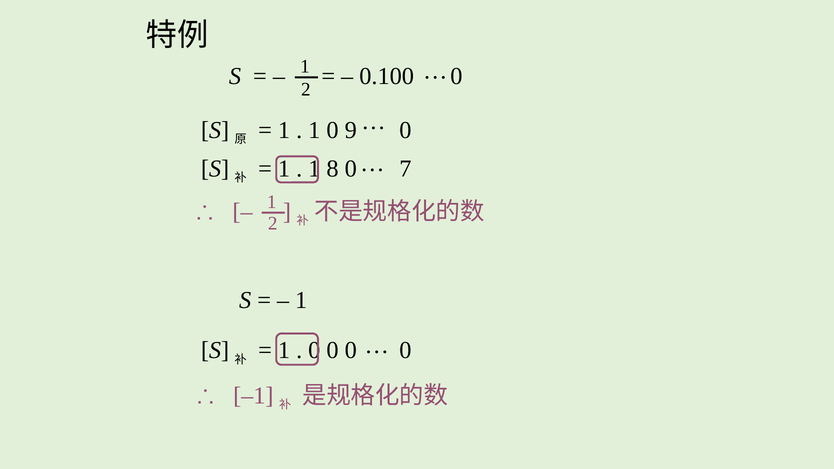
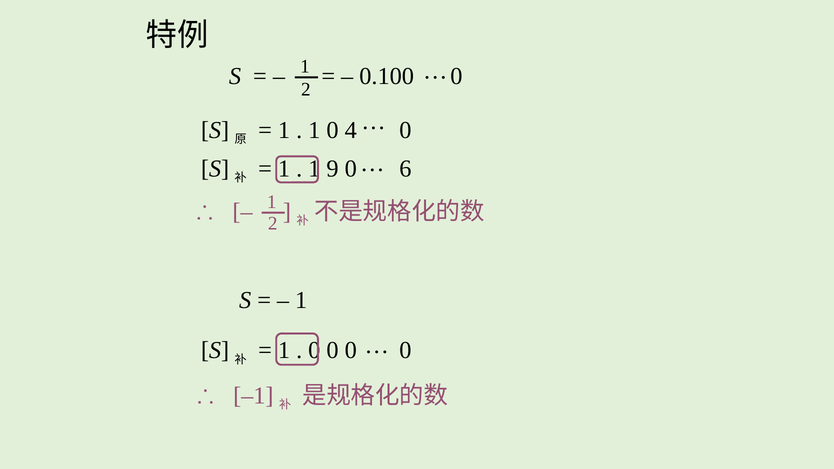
9: 9 -> 4
8: 8 -> 9
7: 7 -> 6
